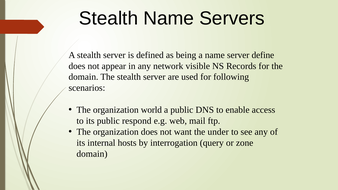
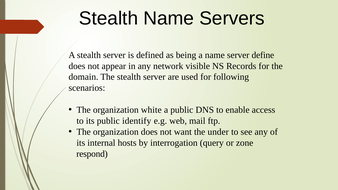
world: world -> white
respond: respond -> identify
domain at (92, 154): domain -> respond
